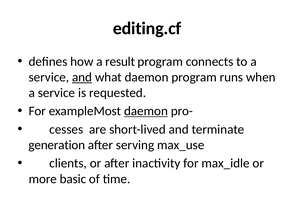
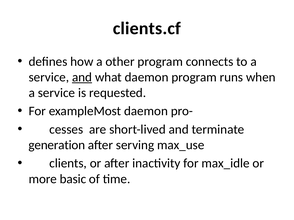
editing.cf: editing.cf -> clients.cf
result: result -> other
daemon at (146, 111) underline: present -> none
